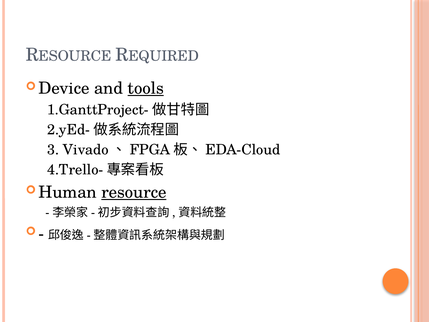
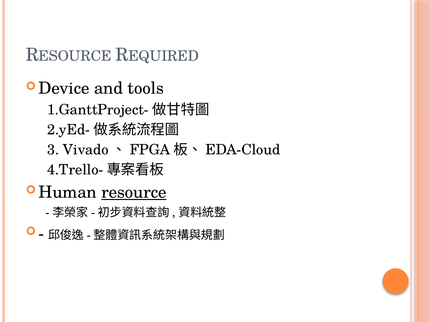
tools underline: present -> none
